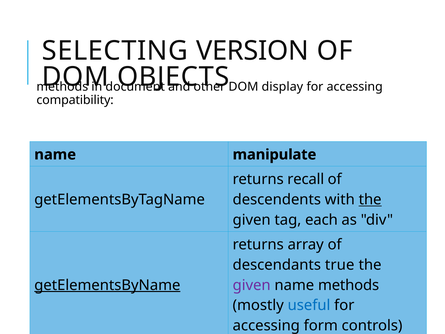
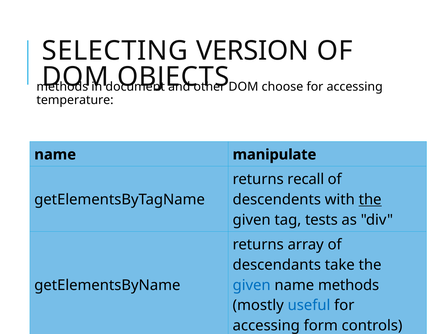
display: display -> choose
compatibility: compatibility -> temperature
each: each -> tests
true: true -> take
getElementsByName underline: present -> none
given at (252, 285) colour: purple -> blue
